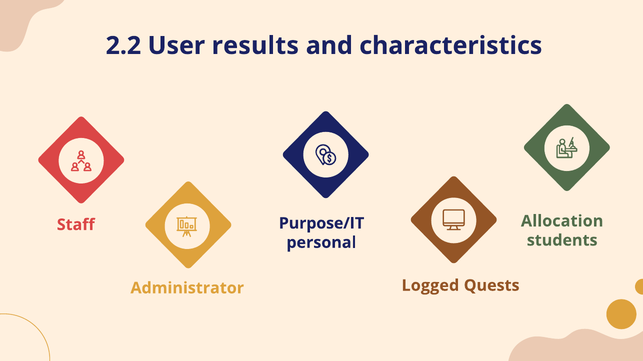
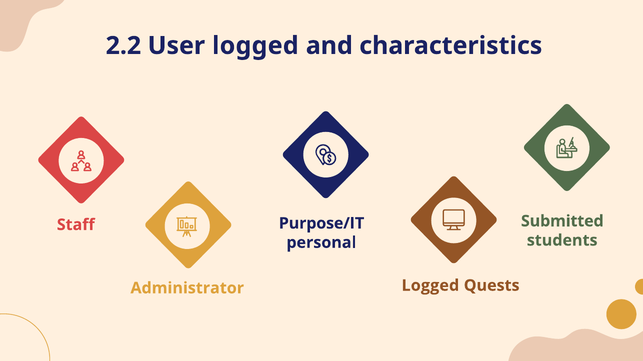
User results: results -> logged
Allocation: Allocation -> Submitted
